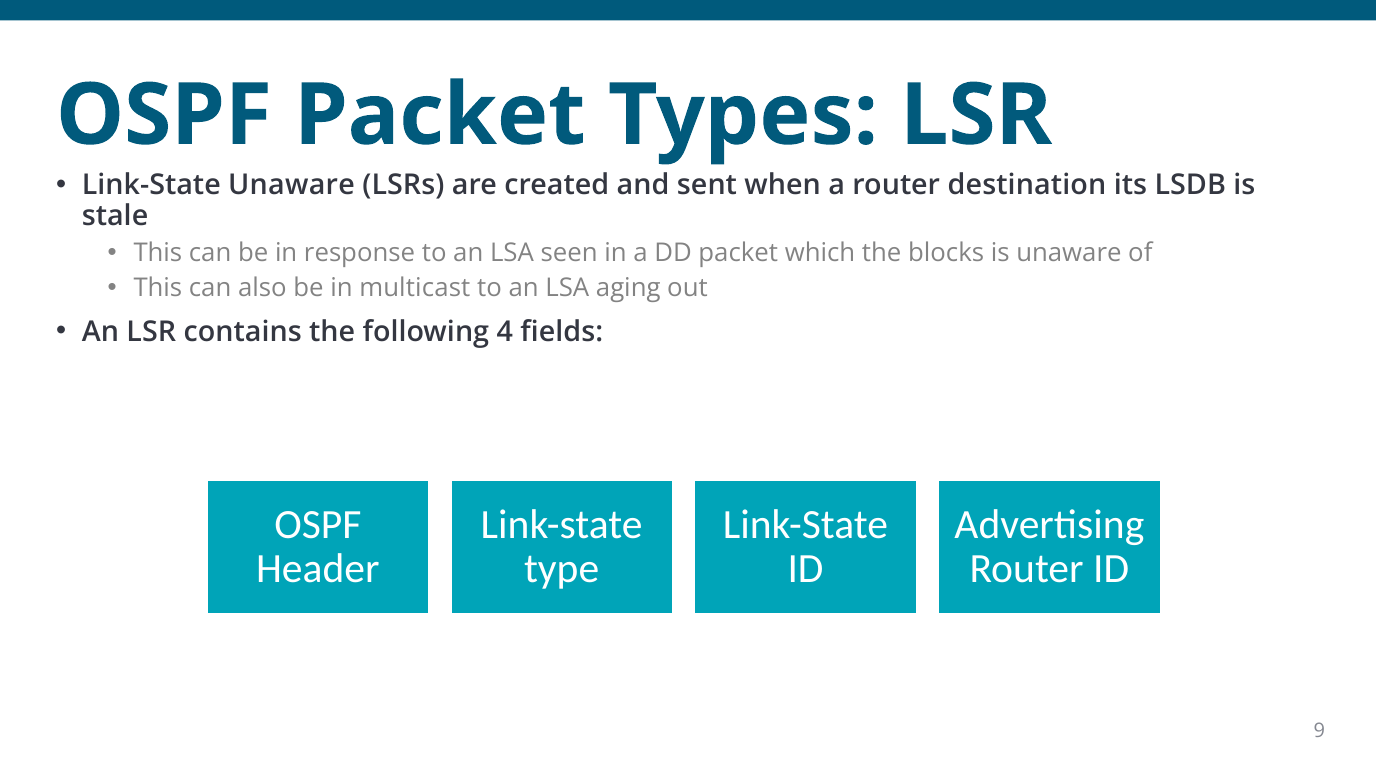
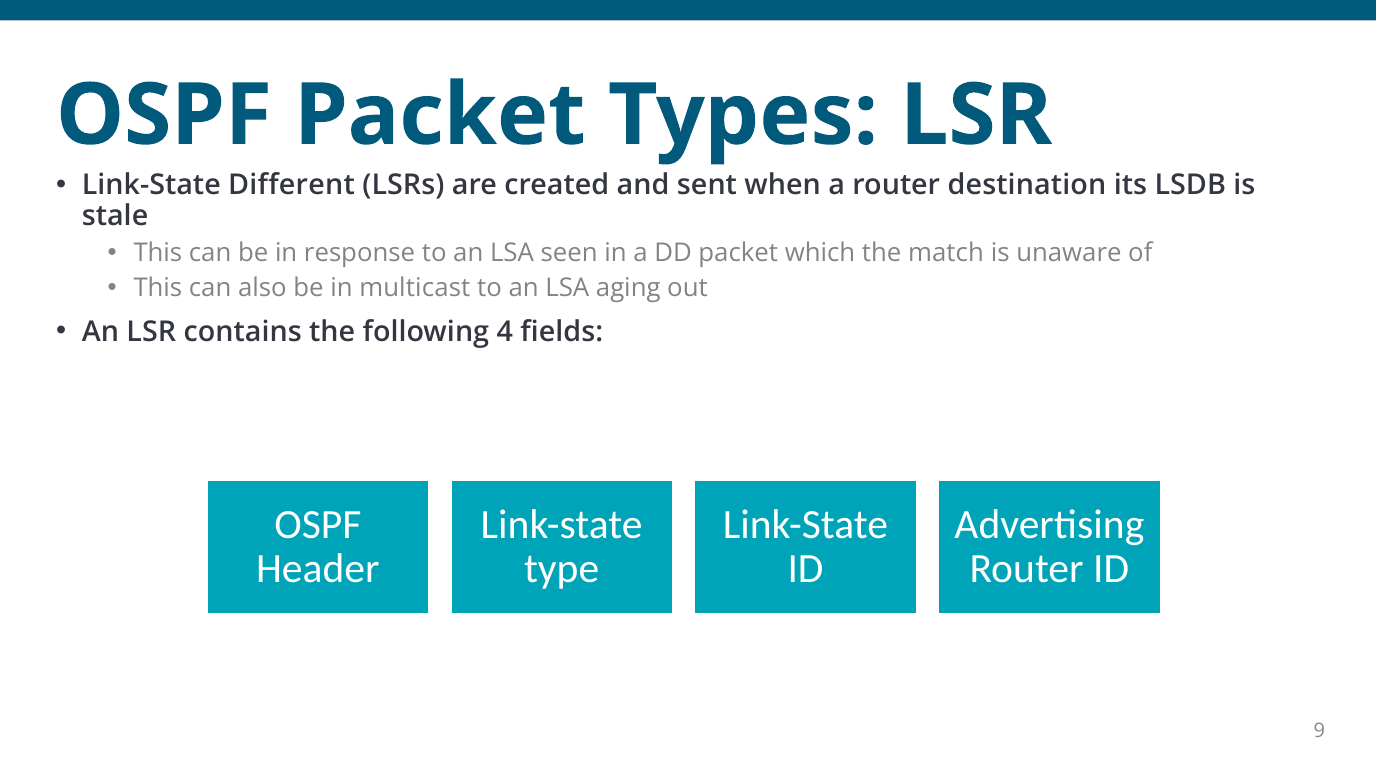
Unaware at (292, 185): Unaware -> Different
blocks: blocks -> match
